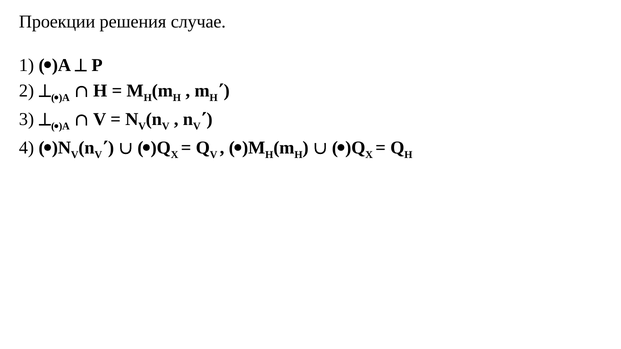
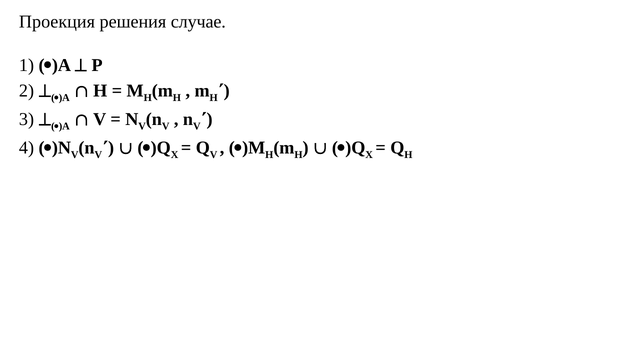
Проекции: Проекции -> Проекция
